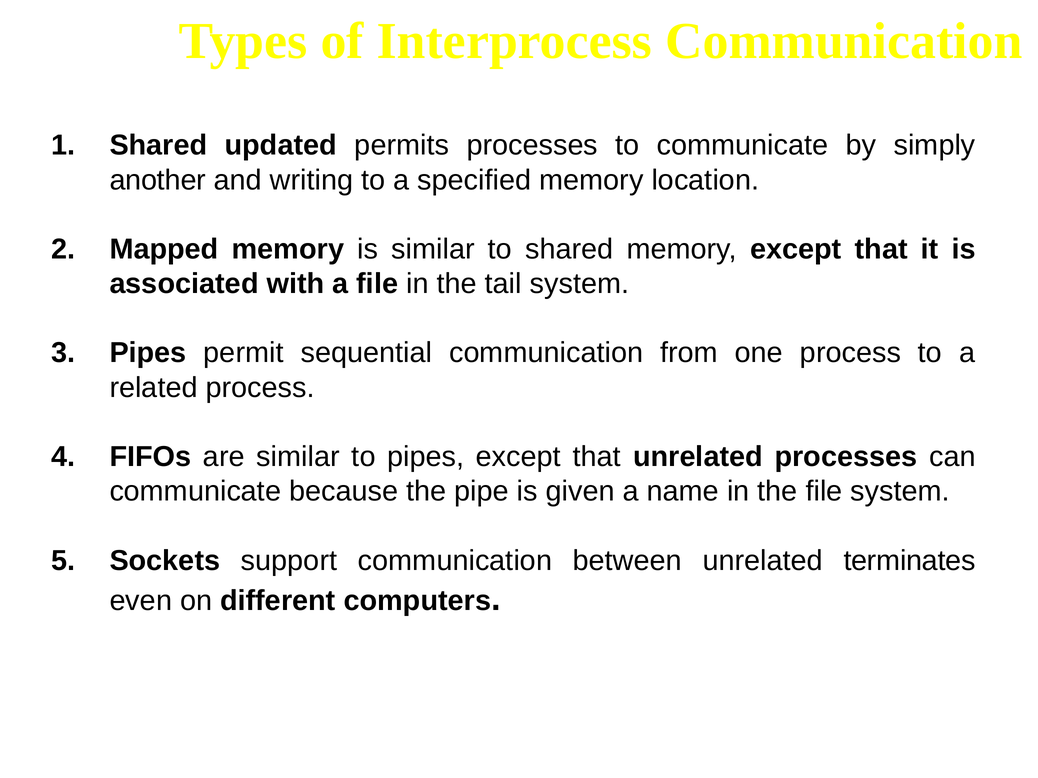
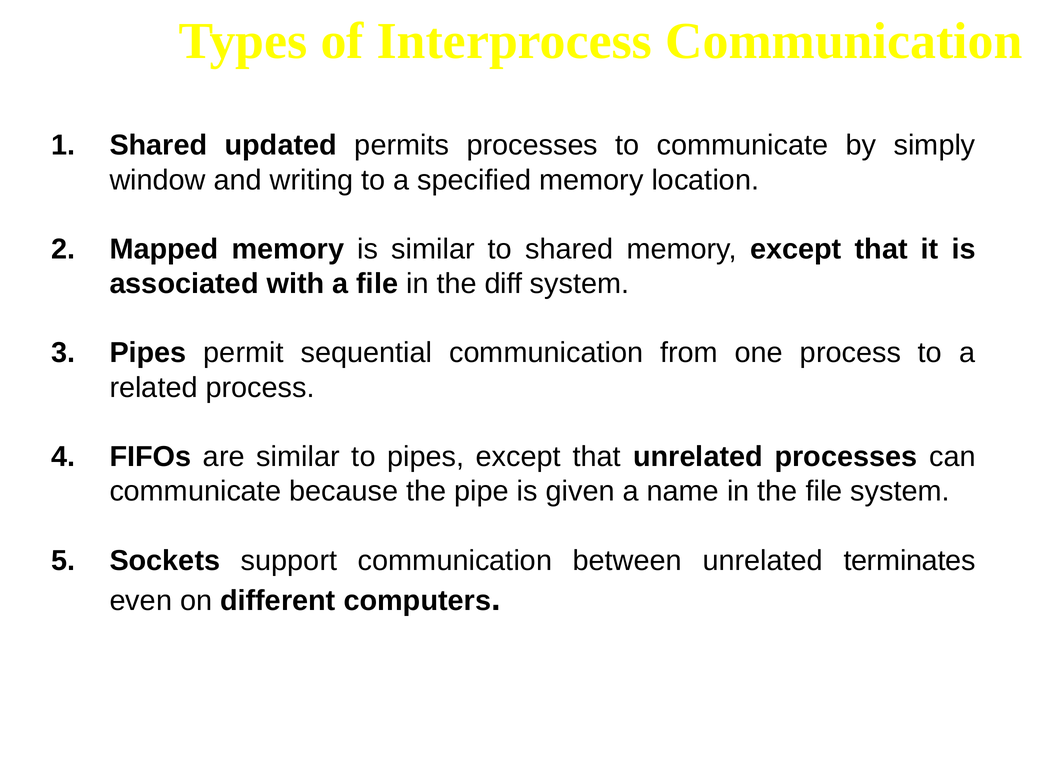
another: another -> window
tail: tail -> diff
